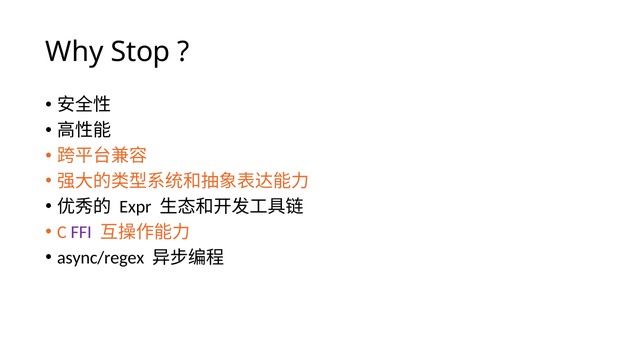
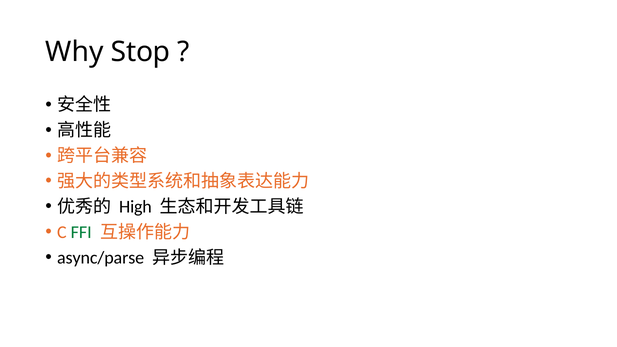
Expr: Expr -> High
FFI colour: purple -> green
async/regex: async/regex -> async/parse
